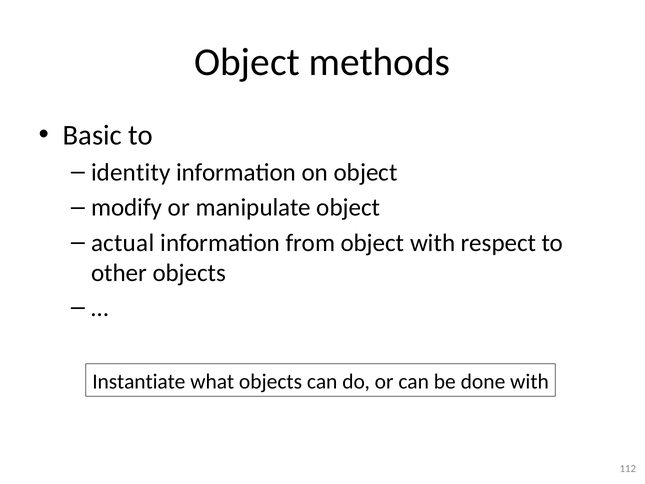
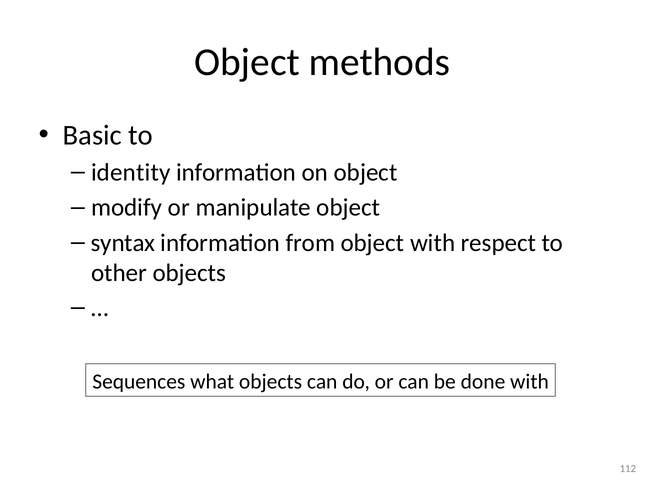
actual: actual -> syntax
Instantiate: Instantiate -> Sequences
